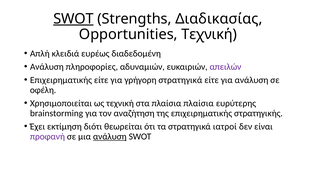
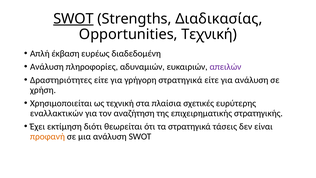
κλειδιά: κλειδιά -> έκβαση
Επιχειρηματικής at (61, 80): Επιχειρηματικής -> Δραστηριότητες
οφέλη: οφέλη -> χρήση
πλαίσια πλαίσια: πλαίσια -> σχετικές
brainstorming: brainstorming -> εναλλακτικών
ιατροί: ιατροί -> τάσεις
προφανή colour: purple -> orange
ανάλυση at (110, 136) underline: present -> none
